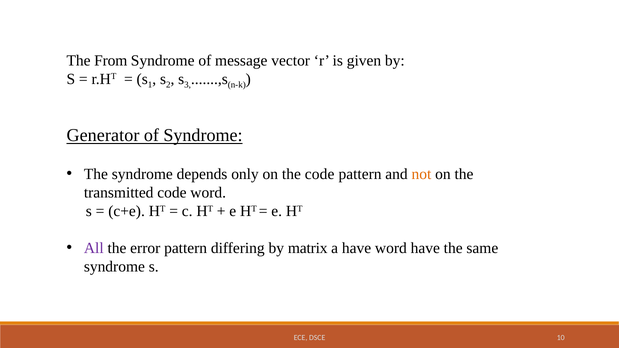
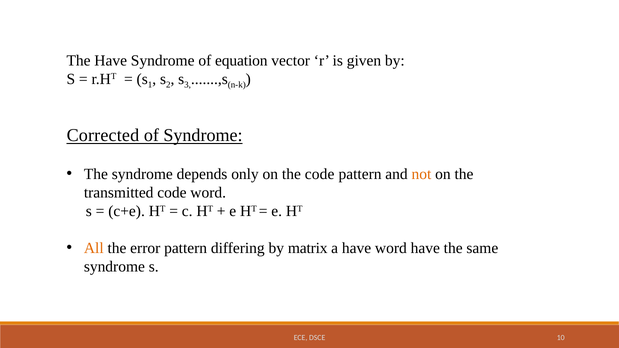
The From: From -> Have
message: message -> equation
Generator: Generator -> Corrected
All colour: purple -> orange
